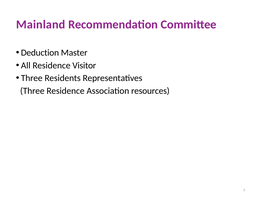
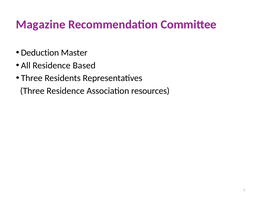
Mainland: Mainland -> Magazine
Visitor: Visitor -> Based
